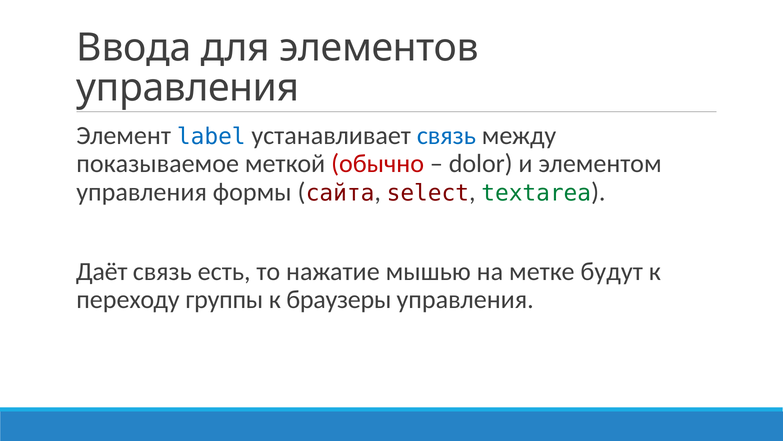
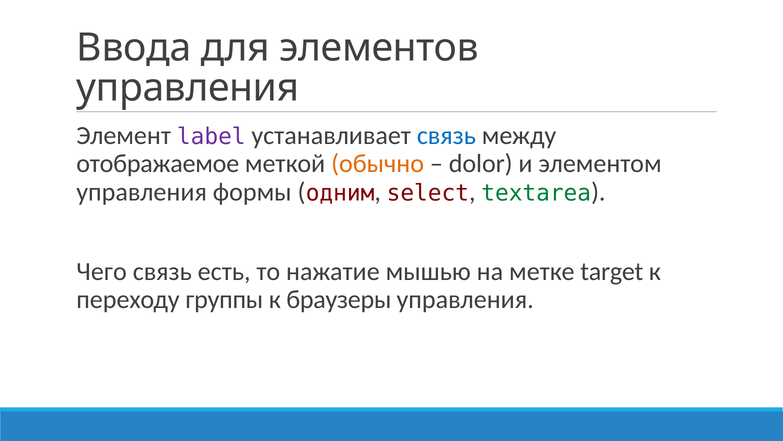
label colour: blue -> purple
показываемое: показываемое -> отображаемое
обычно colour: red -> orange
сайта: сайта -> одним
Даёт: Даёт -> Чего
будут: будут -> target
